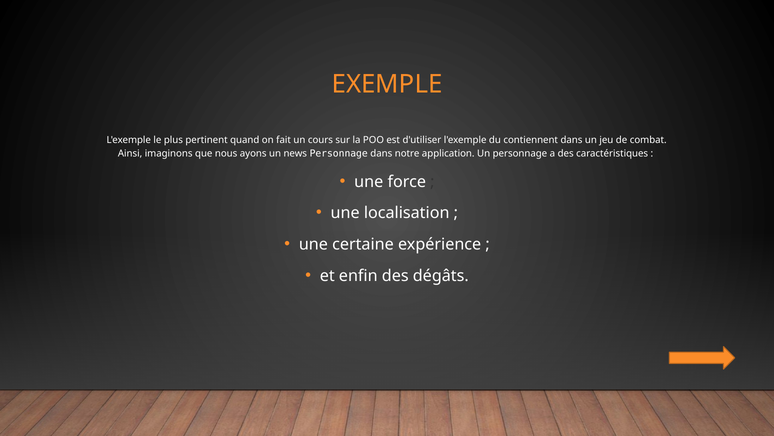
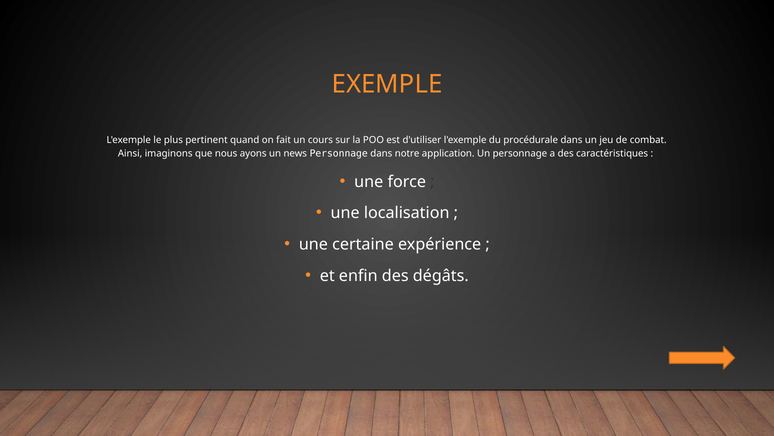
contiennent: contiennent -> procédurale
